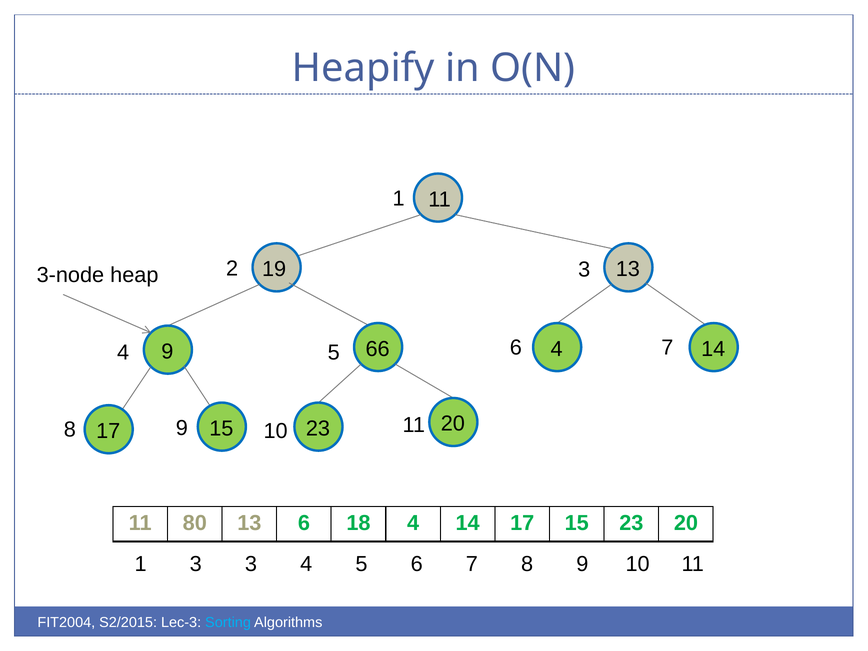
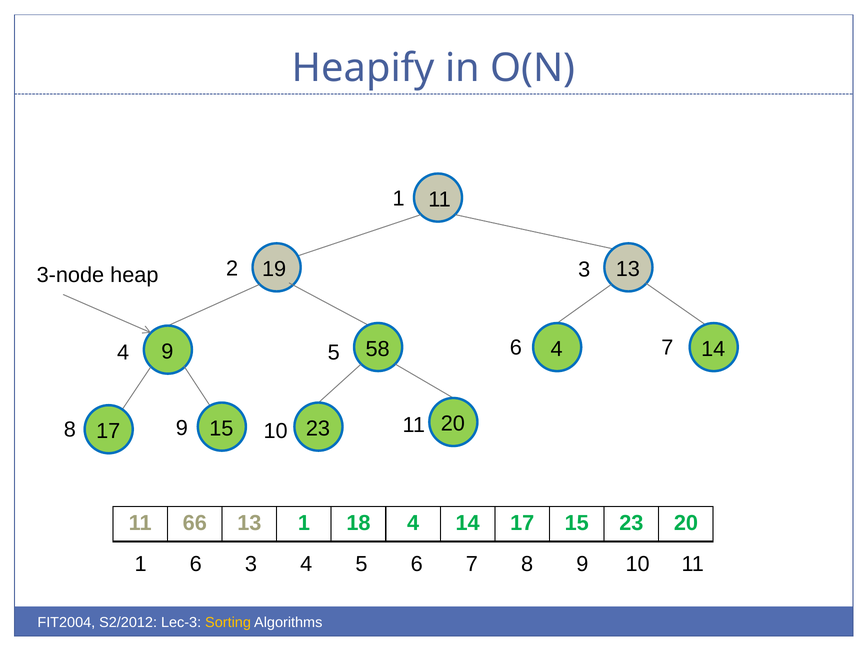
66: 66 -> 58
80: 80 -> 66
13 6: 6 -> 1
1 3: 3 -> 6
S2/2015: S2/2015 -> S2/2012
Sorting colour: light blue -> yellow
